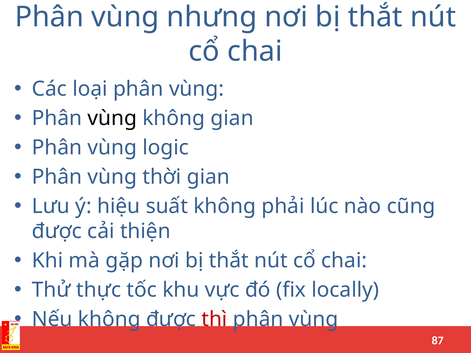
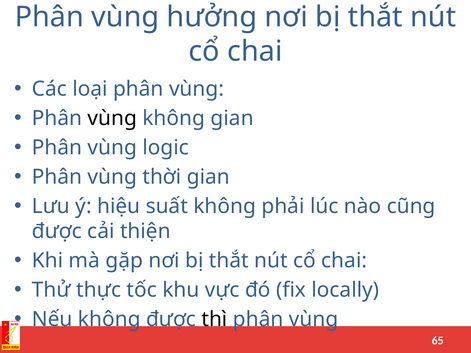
nhưng: nhưng -> hưởng
thì colour: red -> black
87: 87 -> 65
